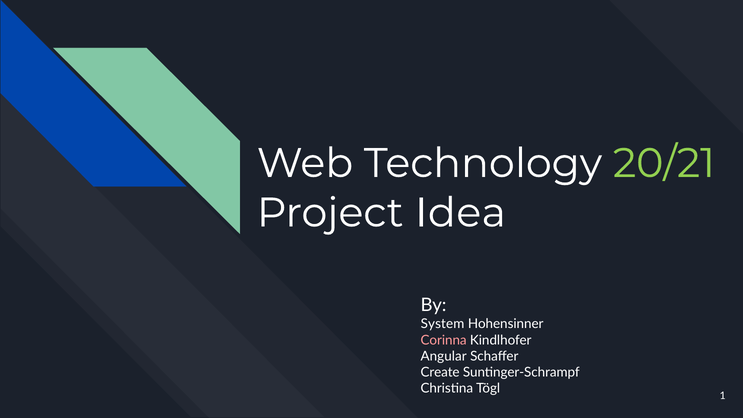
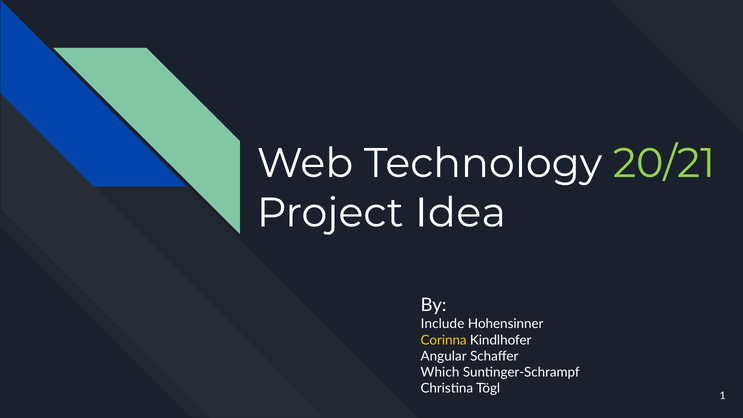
System: System -> Include
Corinna colour: pink -> yellow
Create: Create -> Which
